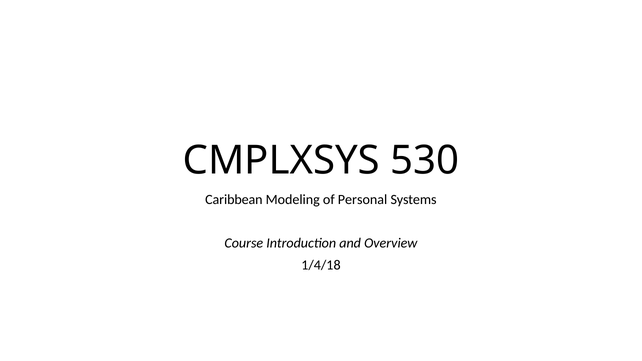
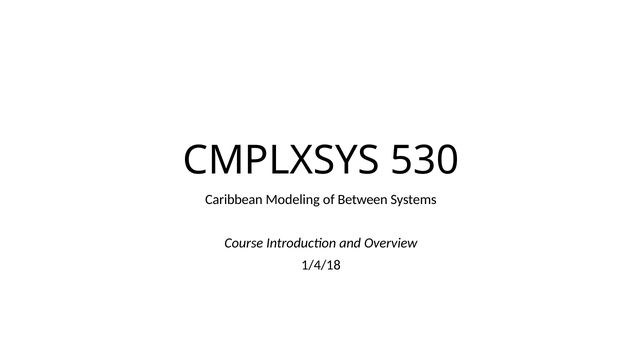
Personal: Personal -> Between
